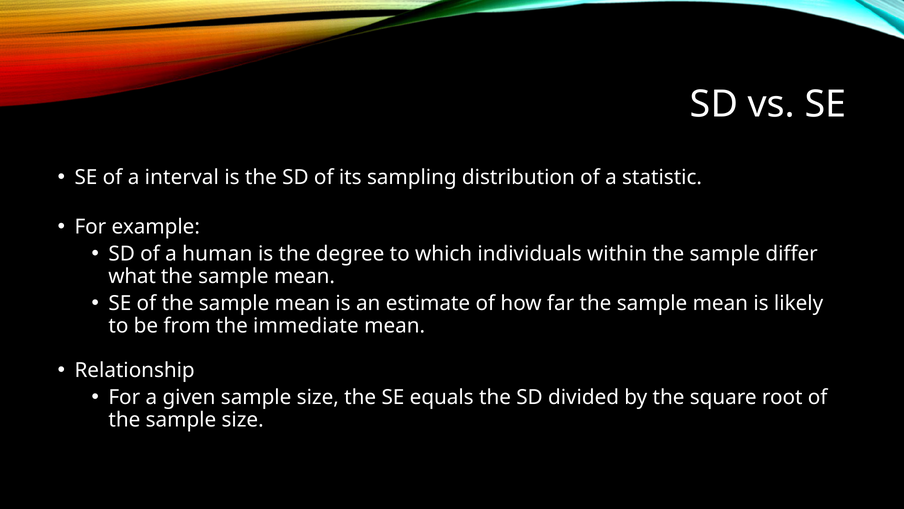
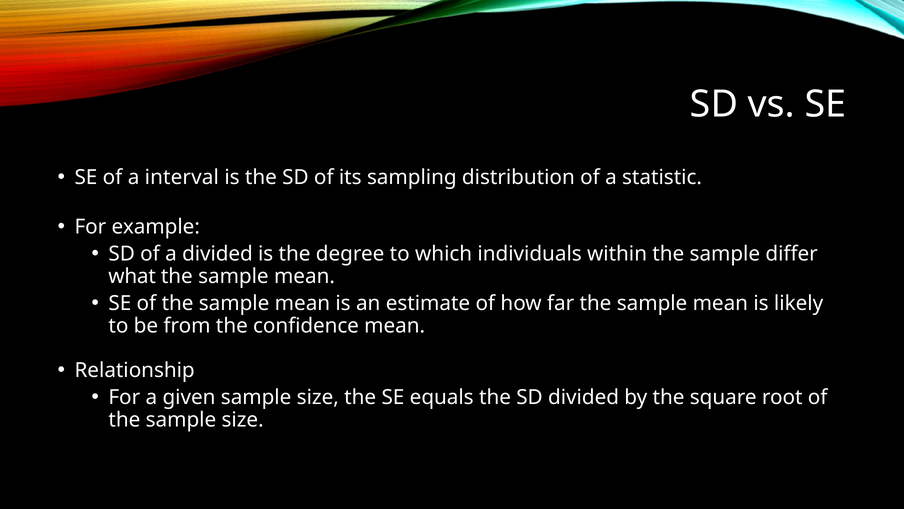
a human: human -> divided
immediate: immediate -> confidence
